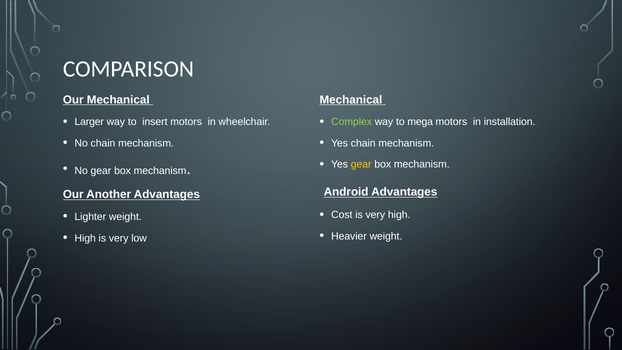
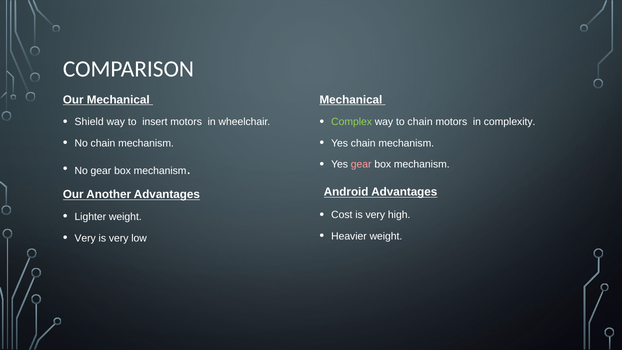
Larger: Larger -> Shield
to mega: mega -> chain
installation: installation -> complexity
gear at (361, 164) colour: yellow -> pink
High at (85, 238): High -> Very
